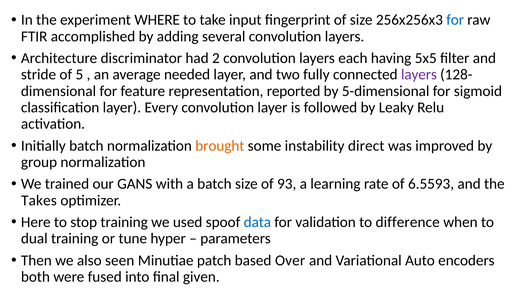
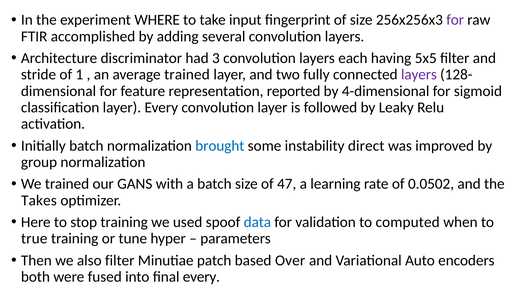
for at (455, 20) colour: blue -> purple
2: 2 -> 3
5: 5 -> 1
average needed: needed -> trained
5-dimensional: 5-dimensional -> 4-dimensional
brought colour: orange -> blue
93: 93 -> 47
6.5593: 6.5593 -> 0.0502
difference: difference -> computed
dual: dual -> true
also seen: seen -> filter
final given: given -> every
